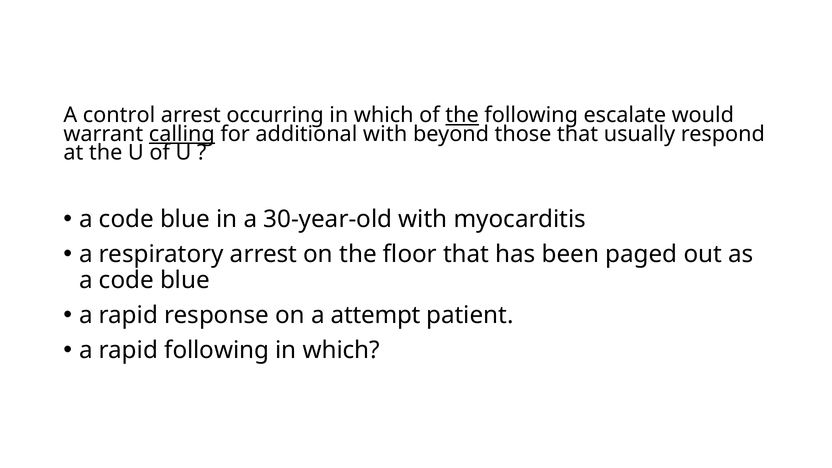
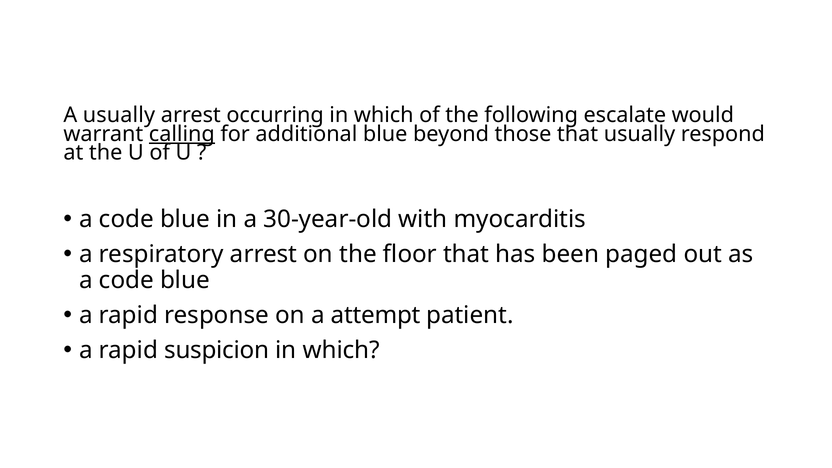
A control: control -> usually
the at (462, 115) underline: present -> none
additional with: with -> blue
rapid following: following -> suspicion
